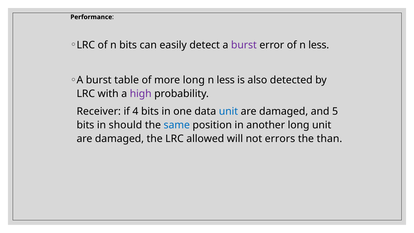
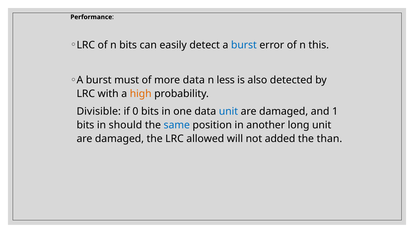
burst at (244, 45) colour: purple -> blue
of n less: less -> this
table: table -> must
more long: long -> data
high colour: purple -> orange
Receiver: Receiver -> Divisible
4: 4 -> 0
5: 5 -> 1
errors: errors -> added
